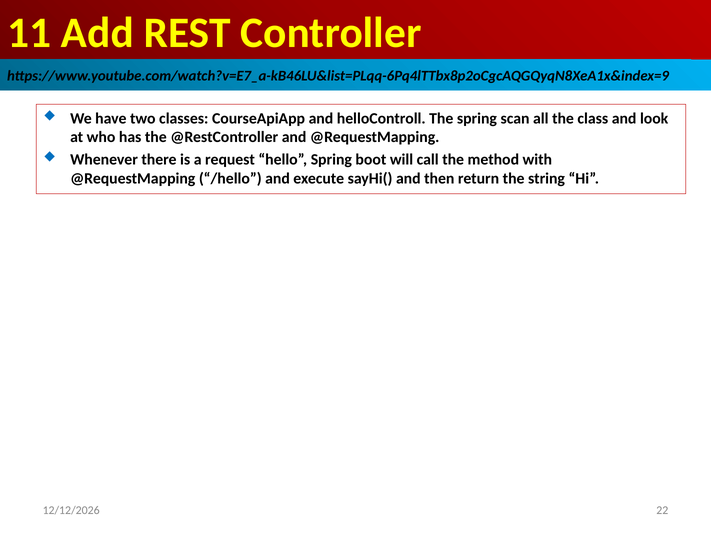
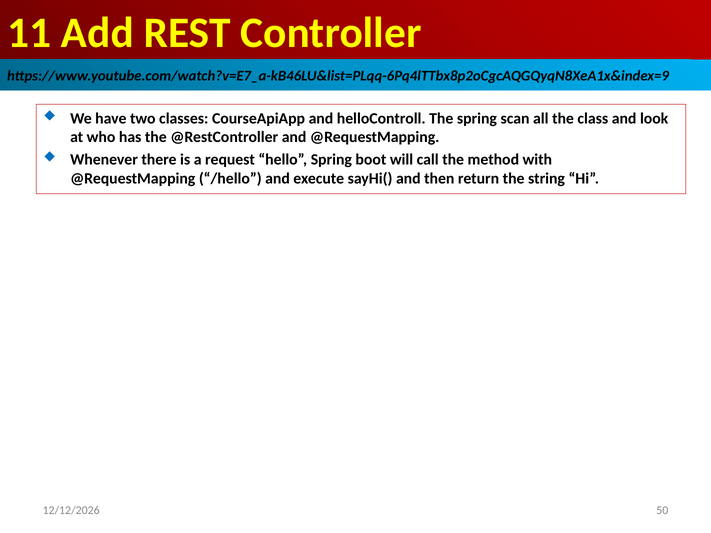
22: 22 -> 50
